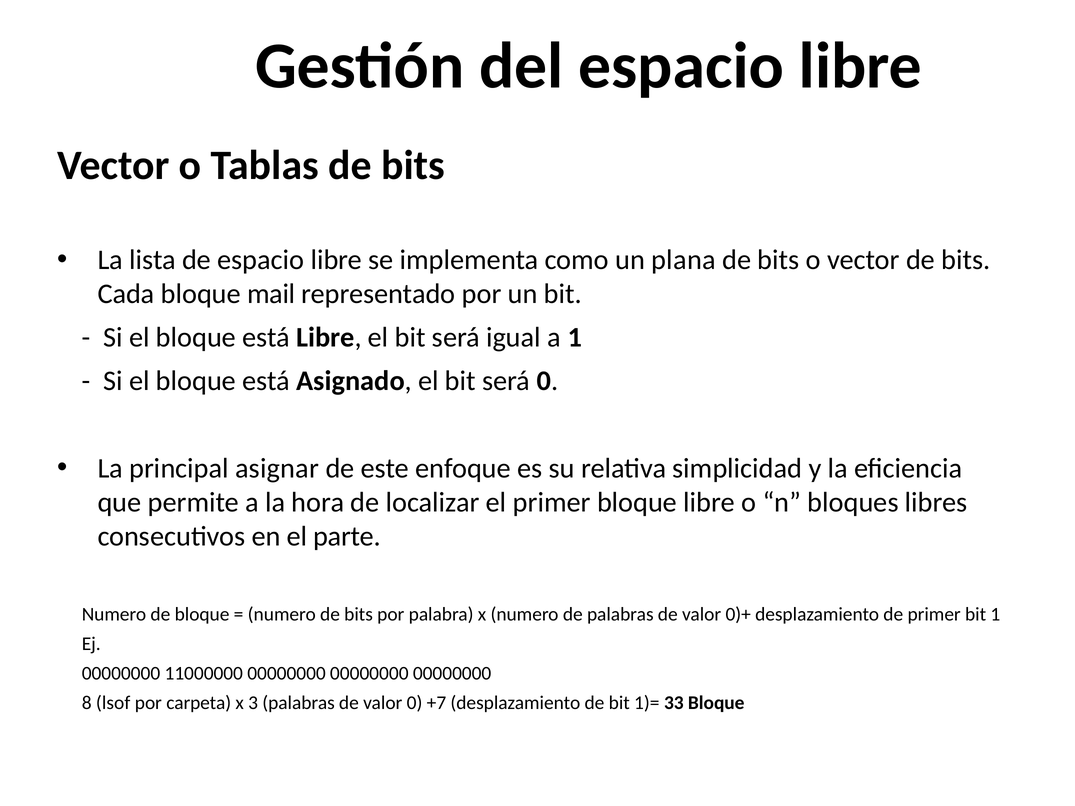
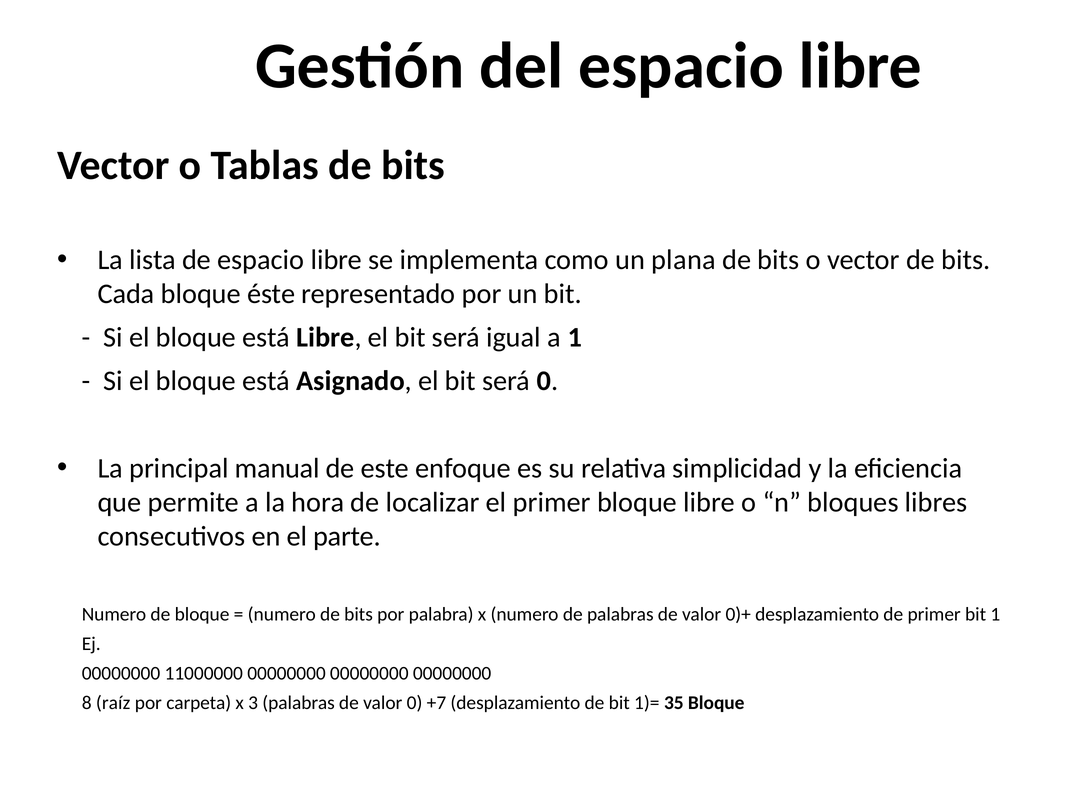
mail: mail -> éste
asignar: asignar -> manual
lsof: lsof -> raíz
33: 33 -> 35
